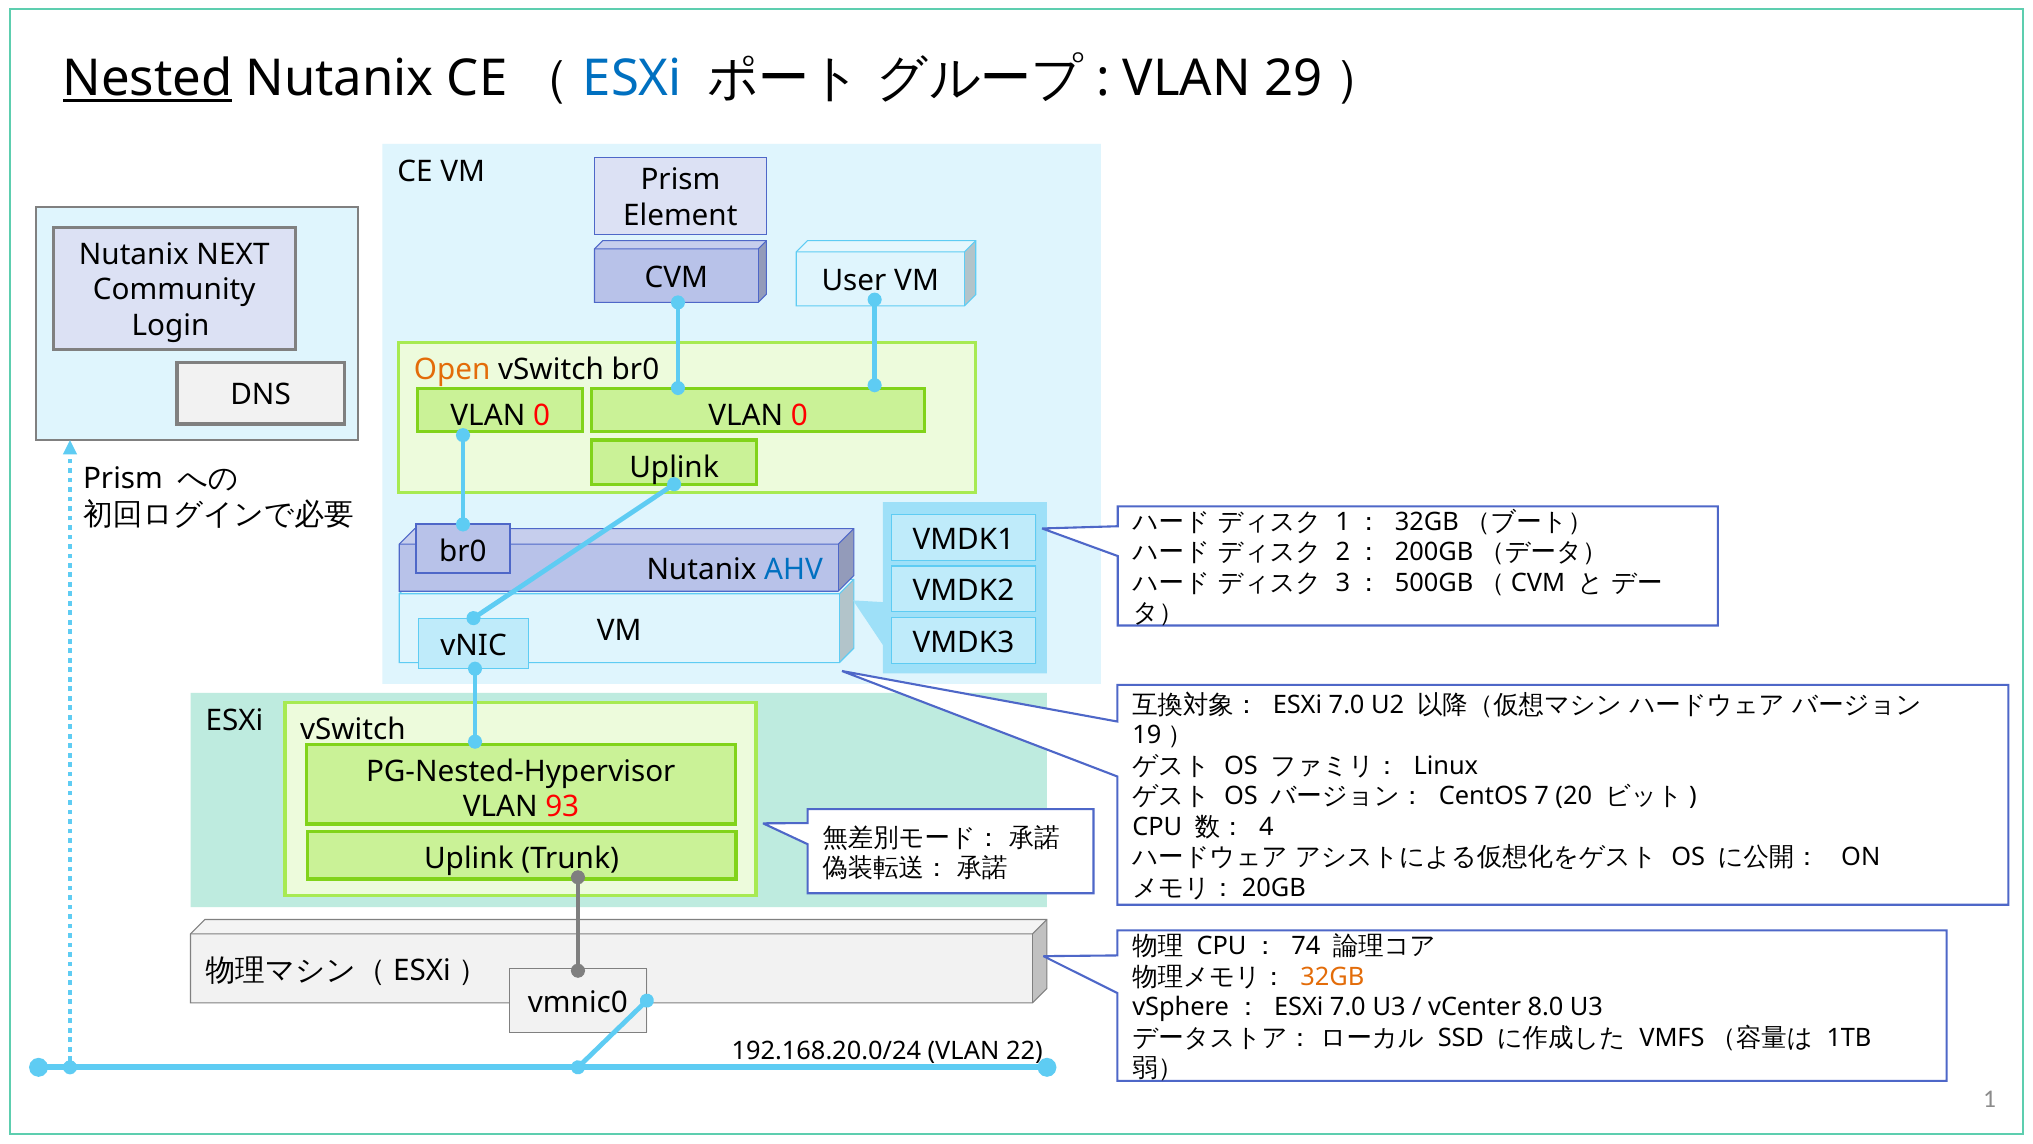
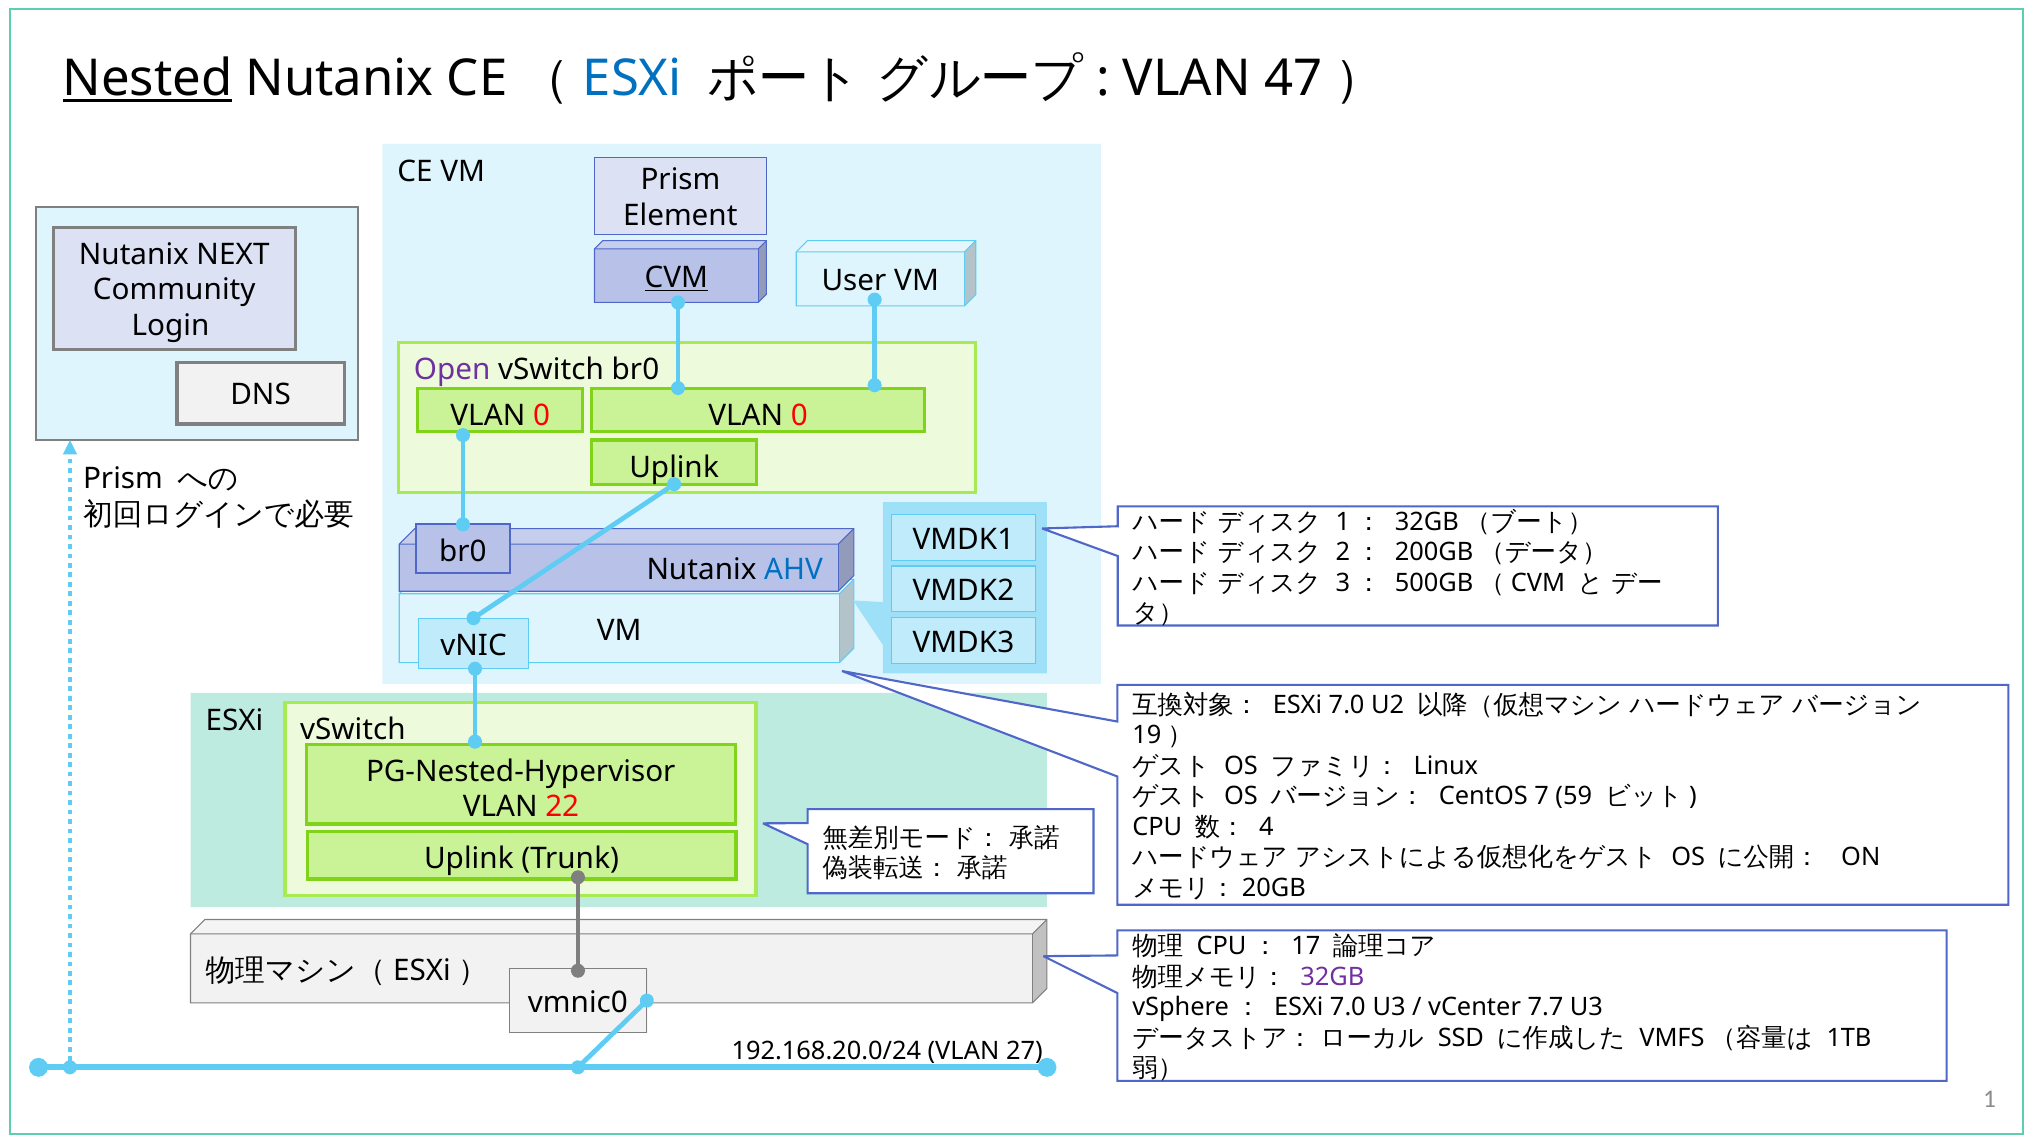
29: 29 -> 47
CVM underline: none -> present
Open colour: orange -> purple
20: 20 -> 59
93: 93 -> 22
74: 74 -> 17
32GB colour: orange -> purple
8.0: 8.0 -> 7.7
22: 22 -> 27
